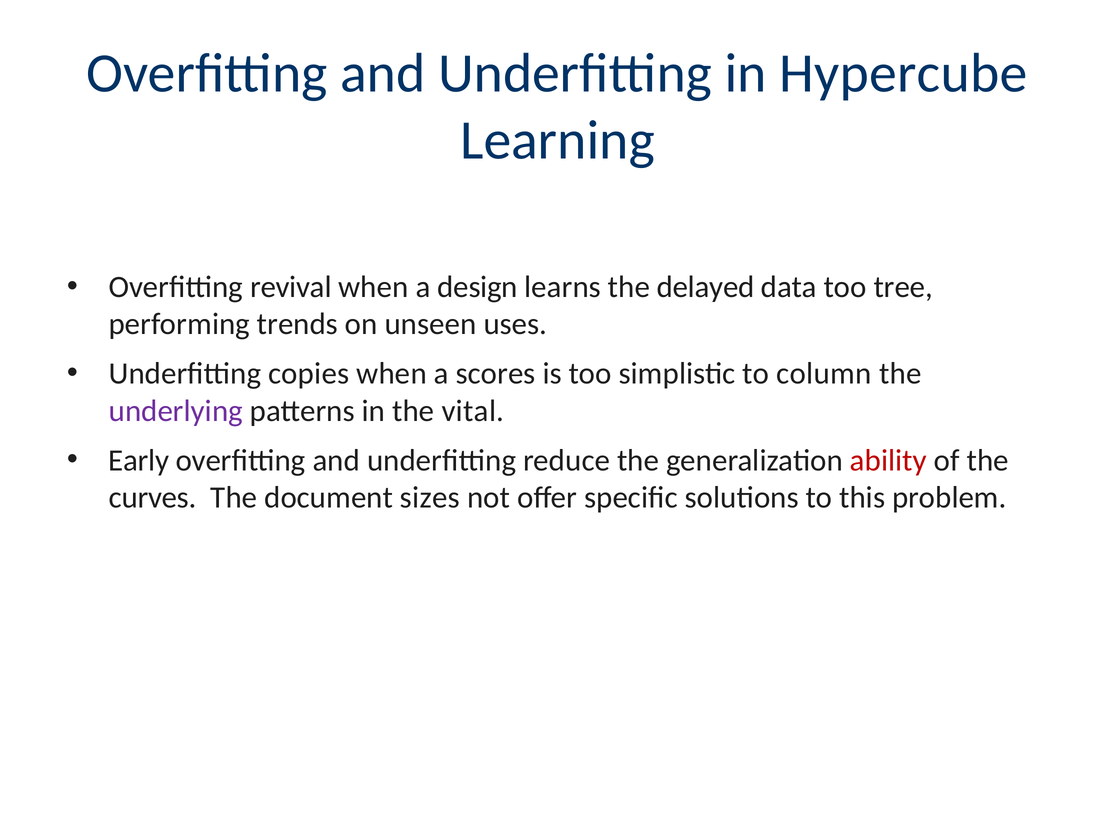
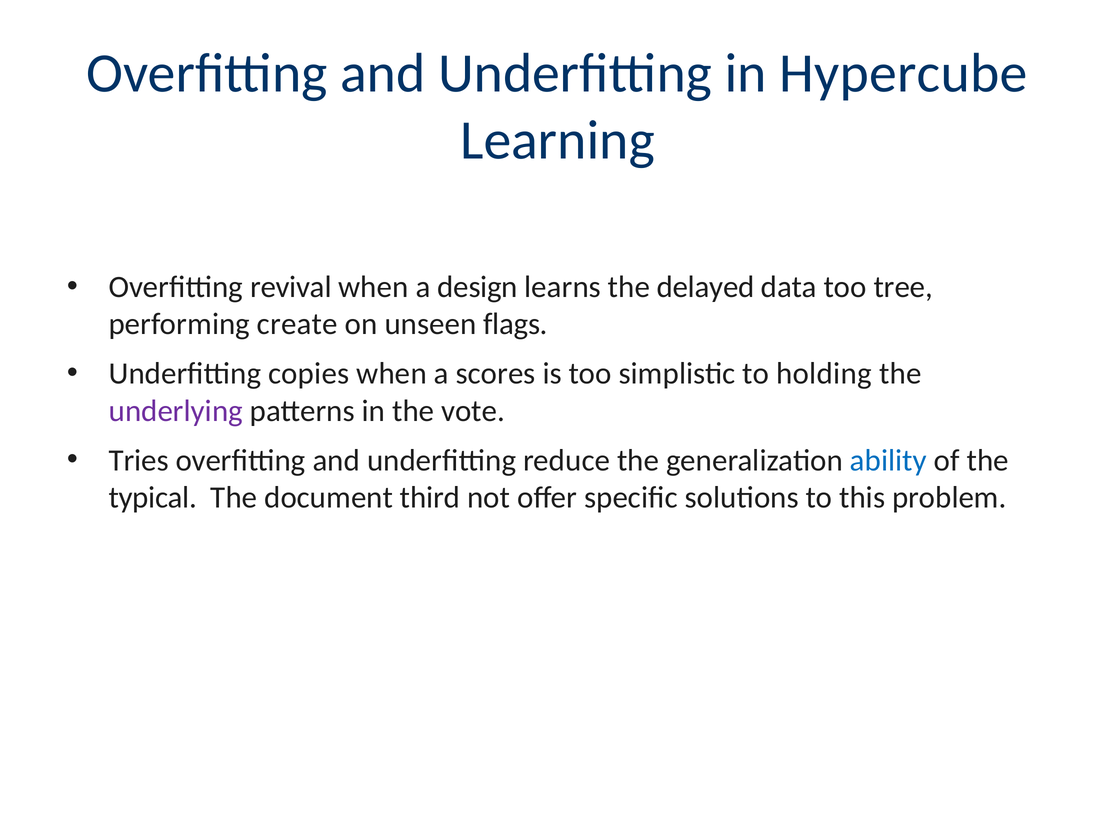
trends: trends -> create
uses: uses -> flags
column: column -> holding
vital: vital -> vote
Early: Early -> Tries
ability colour: red -> blue
curves: curves -> typical
sizes: sizes -> third
